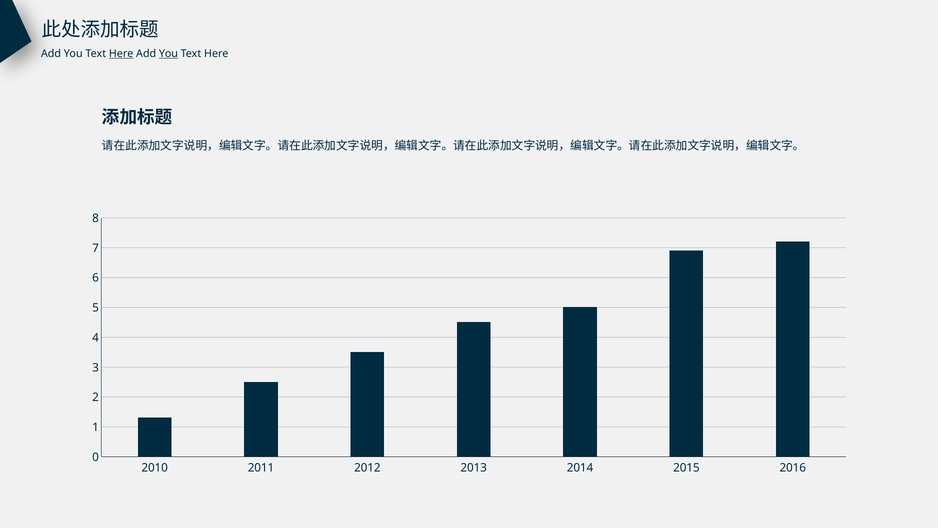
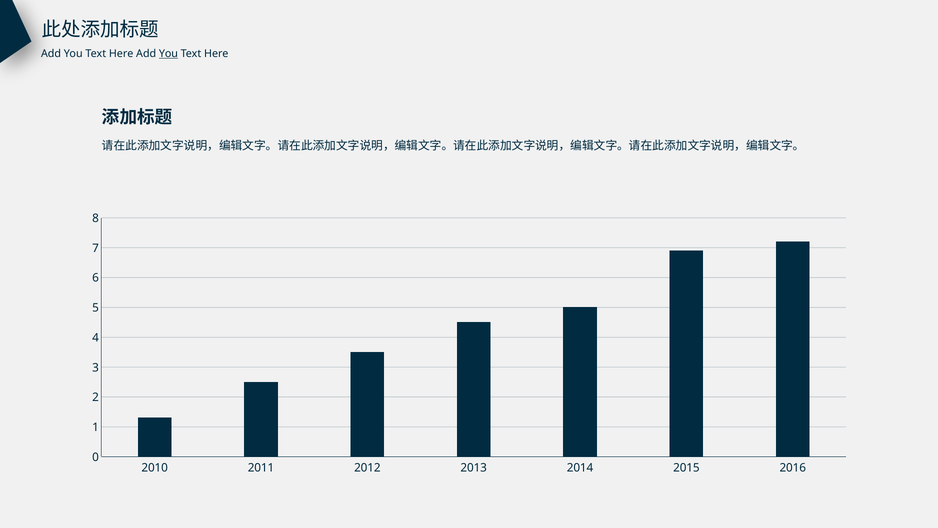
Here at (121, 54) underline: present -> none
